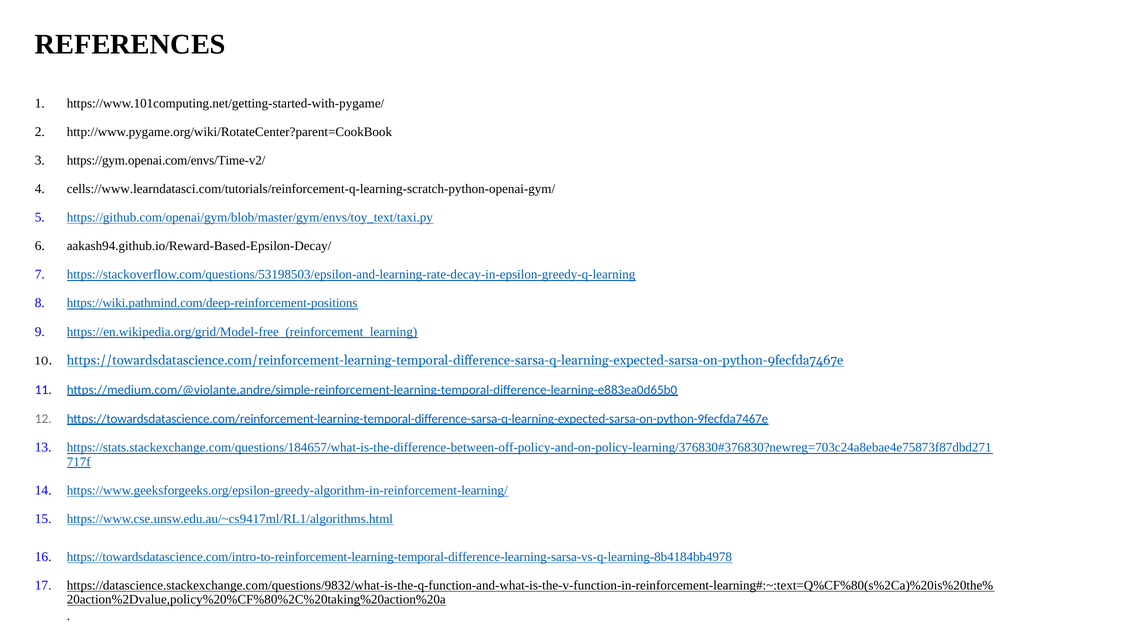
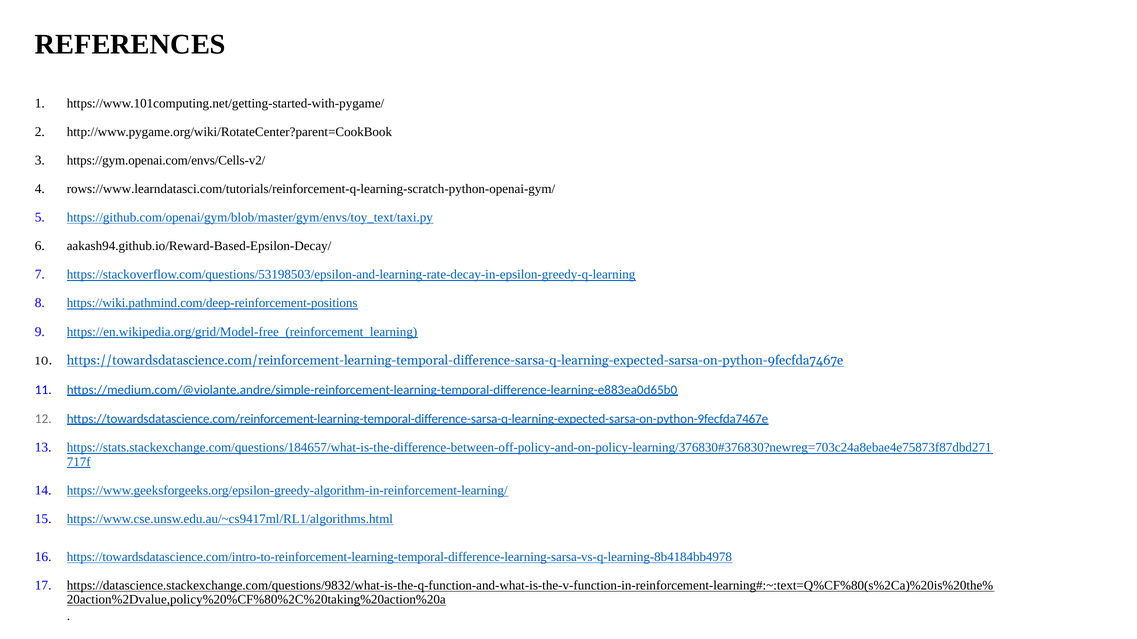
https://gym.openai.com/envs/Time-v2/: https://gym.openai.com/envs/Time-v2/ -> https://gym.openai.com/envs/Cells-v2/
cells://www.learndatasci.com/tutorials/reinforcement-q-learning-scratch-python-openai-gym/: cells://www.learndatasci.com/tutorials/reinforcement-q-learning-scratch-python-openai-gym/ -> rows://www.learndatasci.com/tutorials/reinforcement-q-learning-scratch-python-openai-gym/
